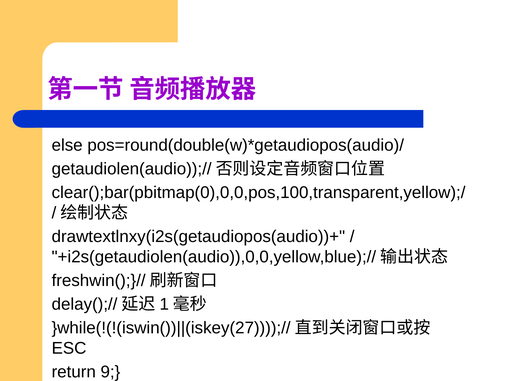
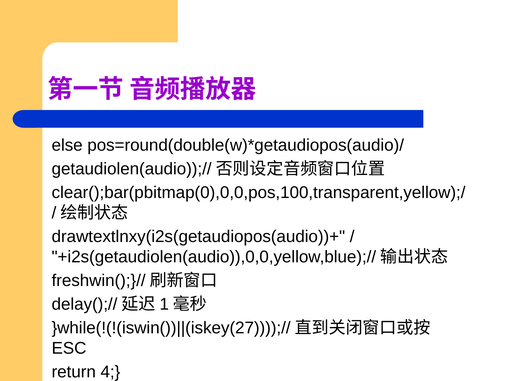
9: 9 -> 4
